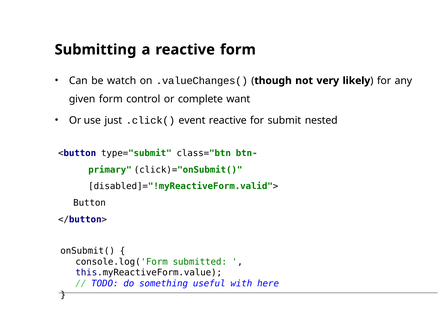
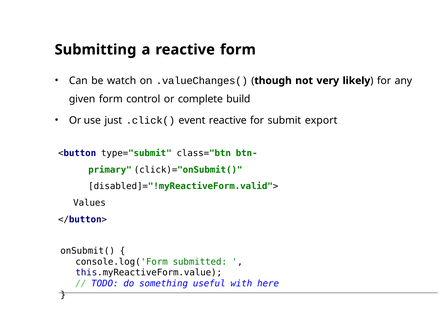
want: want -> build
nested: nested -> export
Button: Button -> Values
